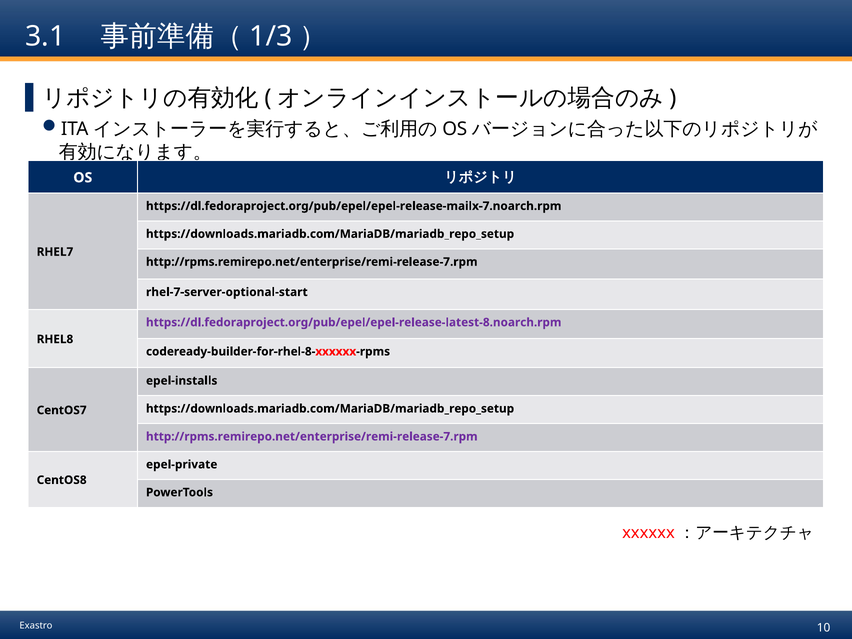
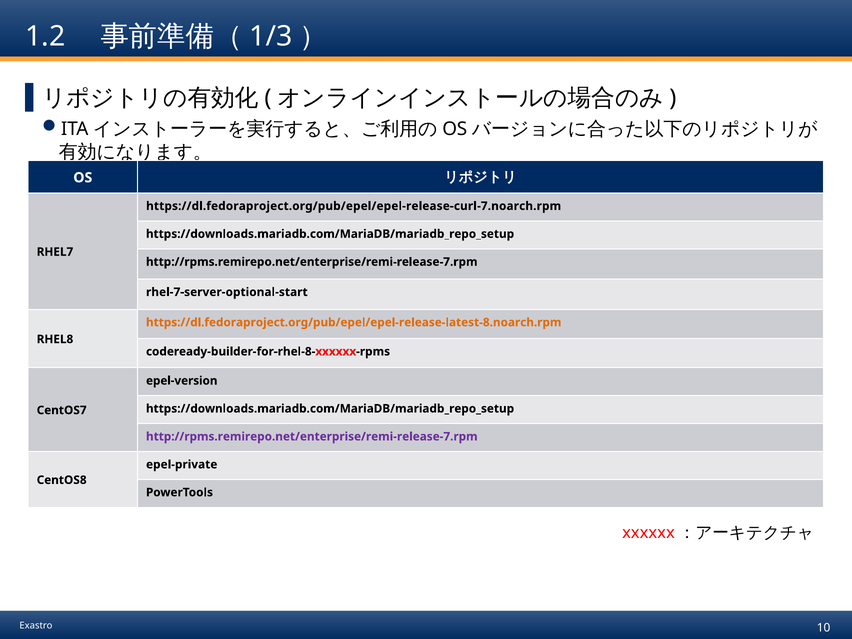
3.1: 3.1 -> 1.2
https://dl.fedoraproject.org/pub/epel/epel-release-mailx-7.noarch.rpm: https://dl.fedoraproject.org/pub/epel/epel-release-mailx-7.noarch.rpm -> https://dl.fedoraproject.org/pub/epel/epel-release-curl-7.noarch.rpm
https://dl.fedoraproject.org/pub/epel/epel-release-latest-8.noarch.rpm colour: purple -> orange
epel-installs: epel-installs -> epel-version
